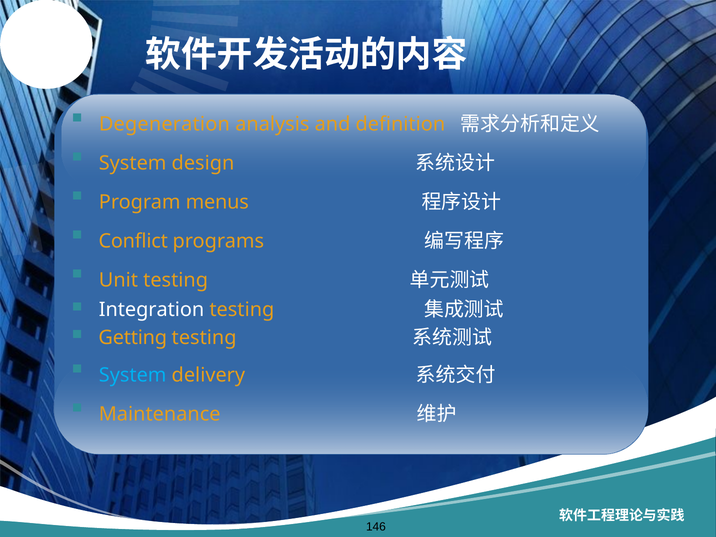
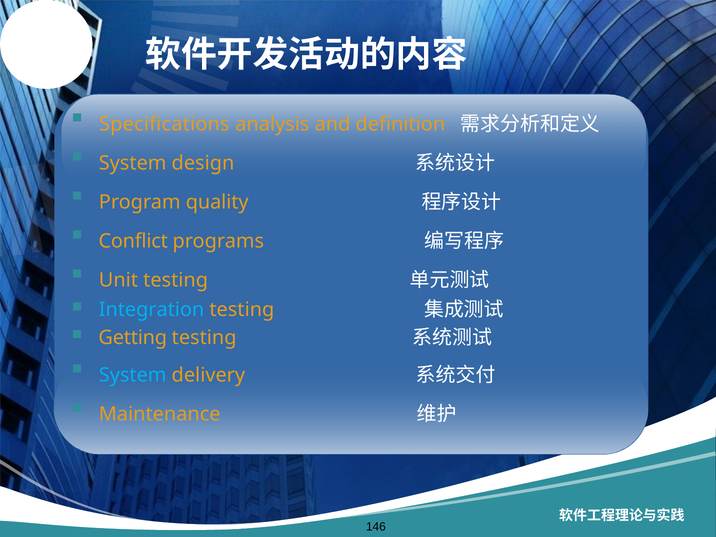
Degeneration: Degeneration -> Specifications
menus: menus -> quality
Integration colour: white -> light blue
